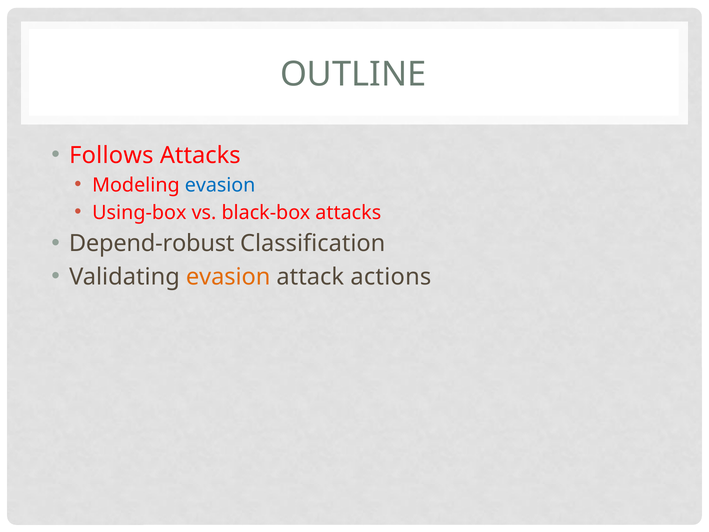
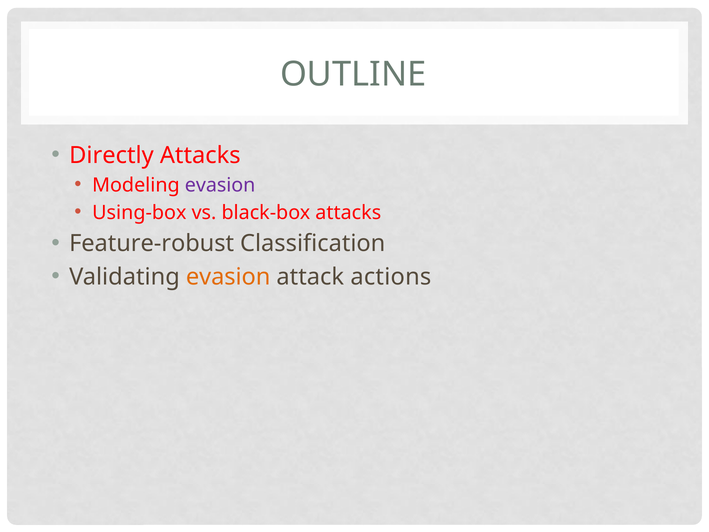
Follows: Follows -> Directly
evasion at (220, 185) colour: blue -> purple
Depend-robust: Depend-robust -> Feature-robust
